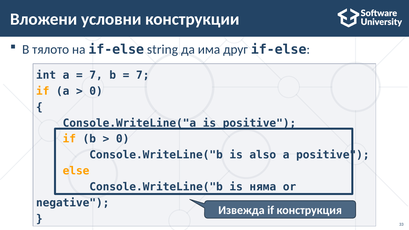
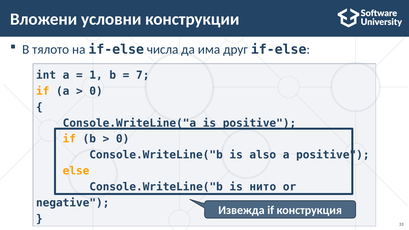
string: string -> числа
7 at (96, 75): 7 -> 1
няма: няма -> нито
